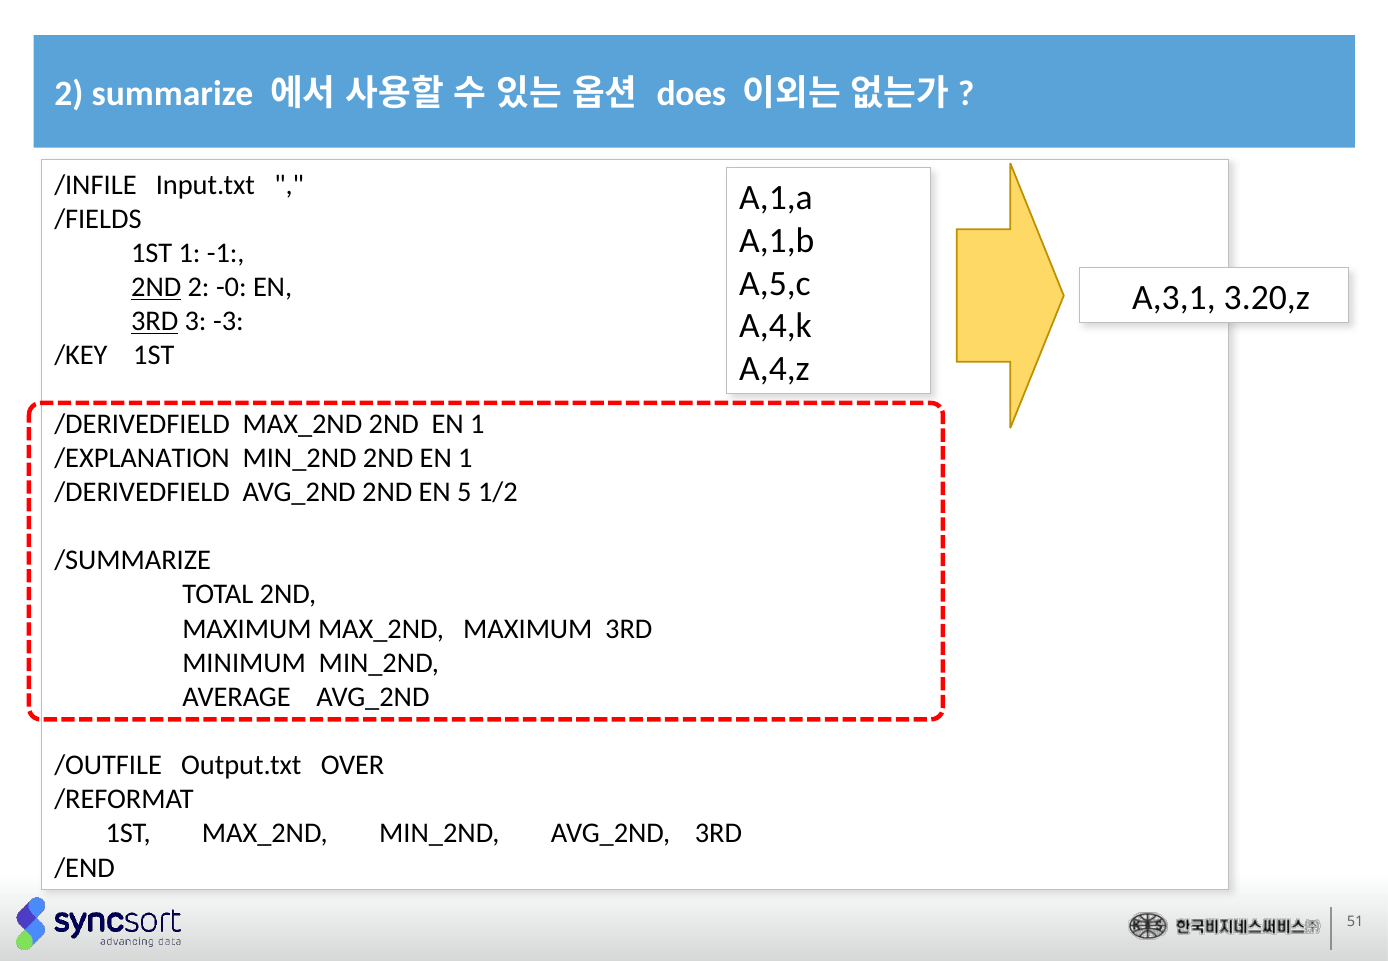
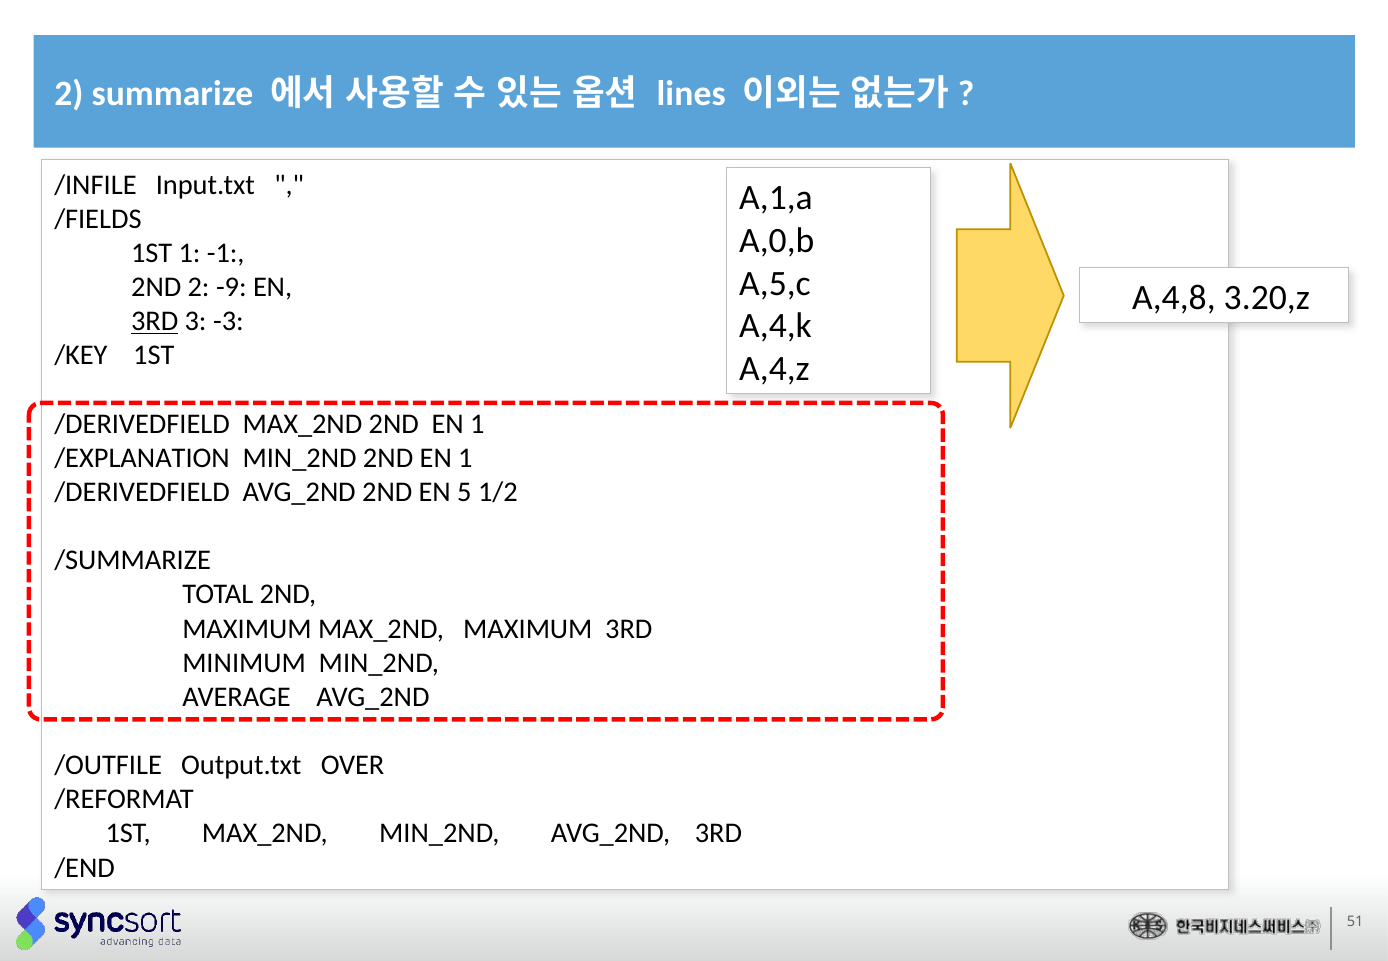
does: does -> lines
A,1,b: A,1,b -> A,0,b
2ND at (156, 287) underline: present -> none
-0: -0 -> -9
A,3,1: A,3,1 -> A,4,8
